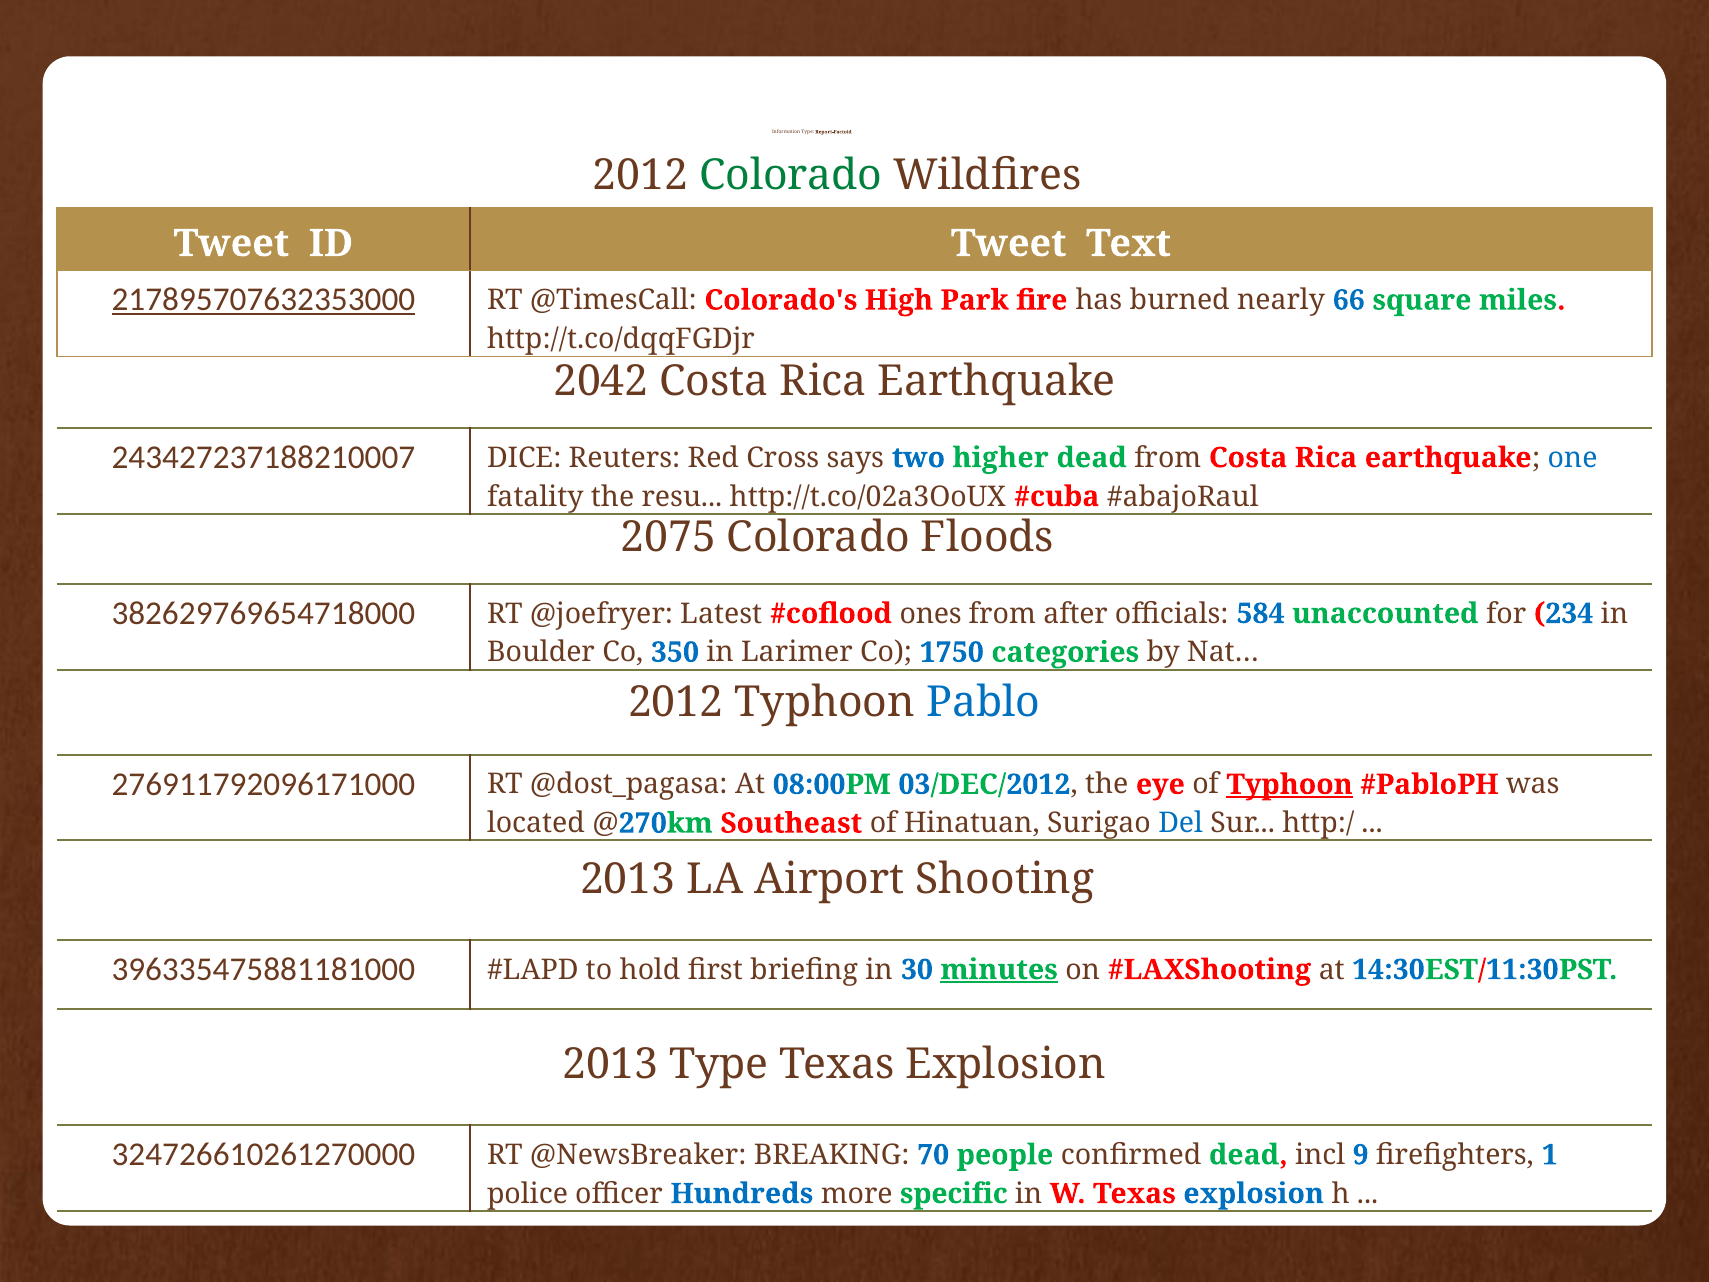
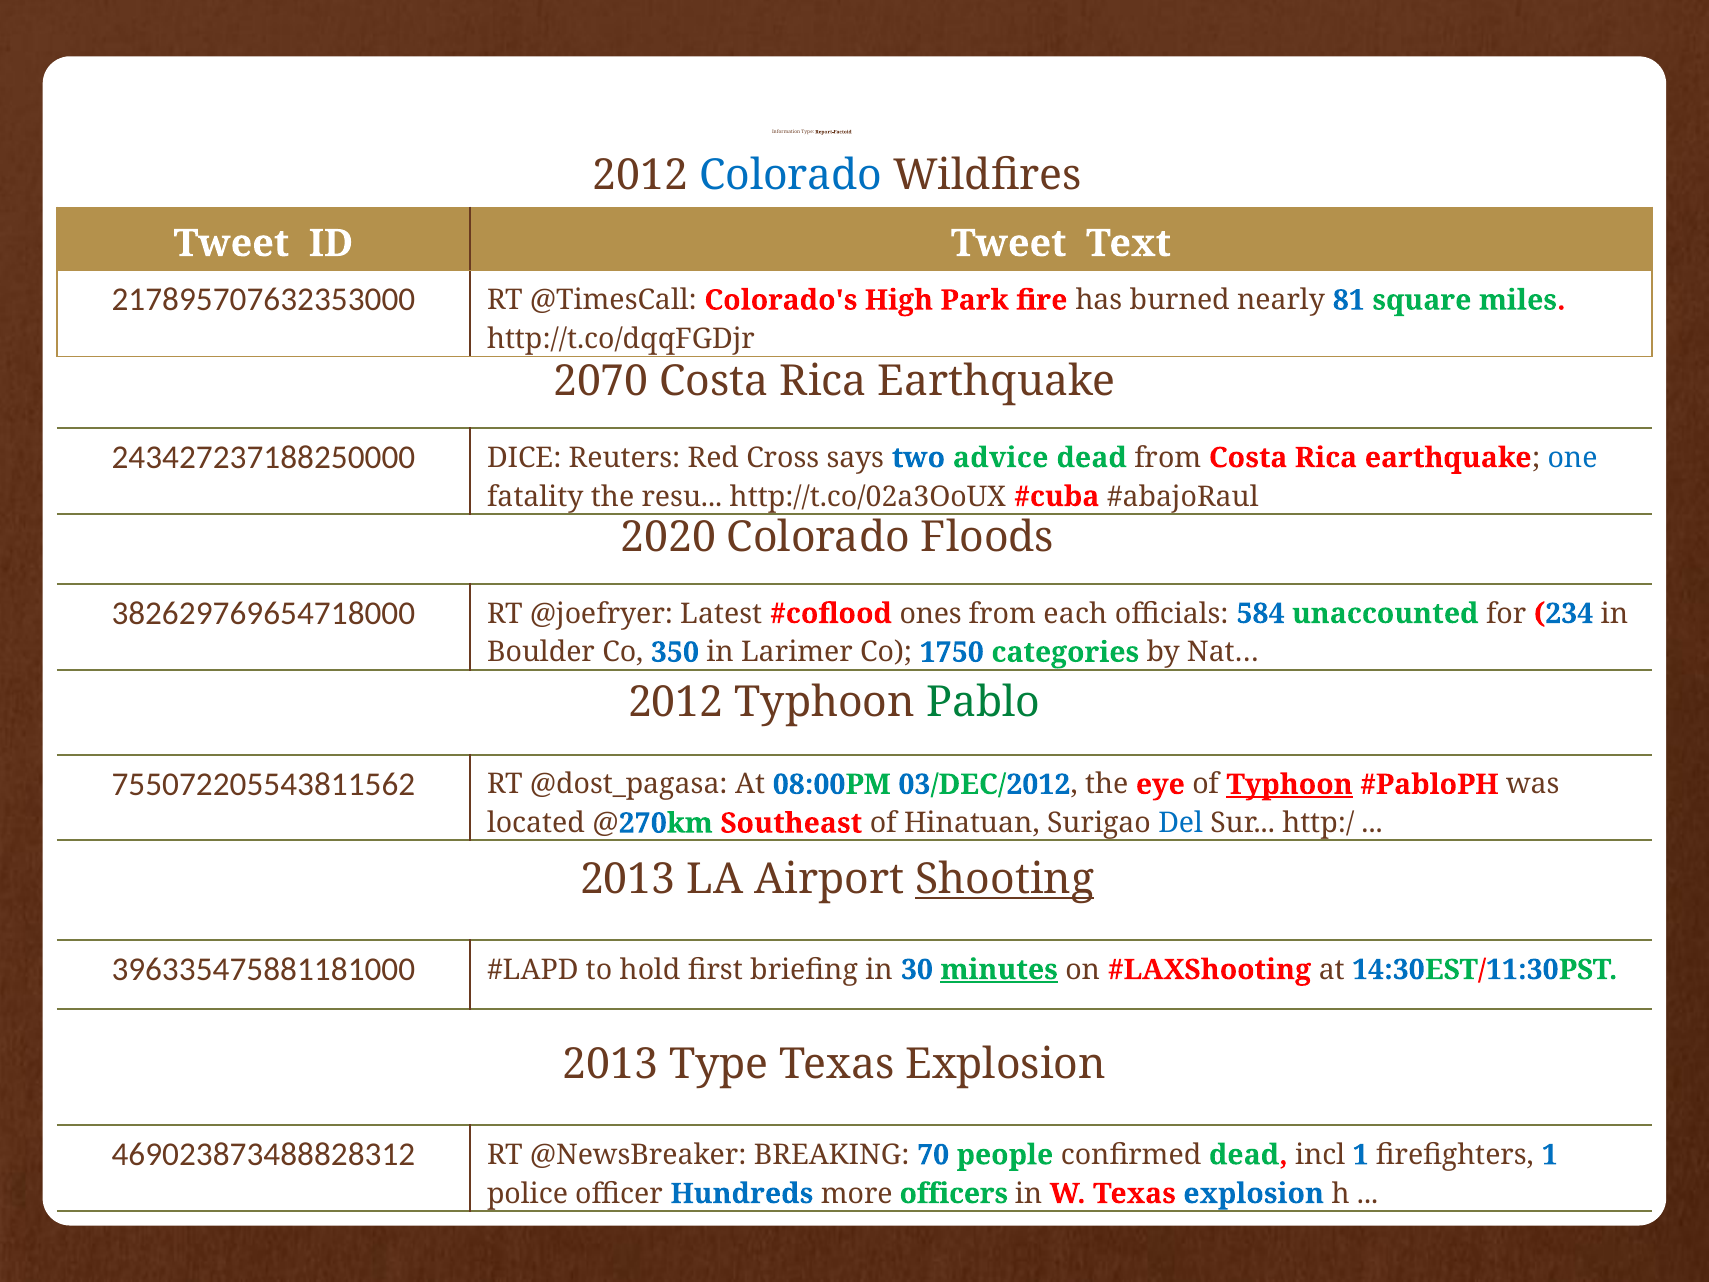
Colorado at (791, 175) colour: green -> blue
217895707632353000 underline: present -> none
66: 66 -> 81
2042: 2042 -> 2070
243427237188210007: 243427237188210007 -> 243427237188250000
higher: higher -> advice
2075: 2075 -> 2020
after: after -> each
Pablo colour: blue -> green
276911792096171000: 276911792096171000 -> 755072205543811562
Shooting underline: none -> present
324726610261270000: 324726610261270000 -> 469023873488828312
incl 9: 9 -> 1
specific: specific -> officers
